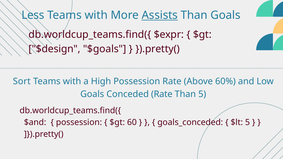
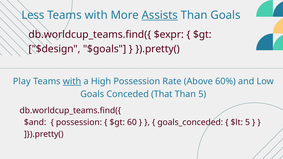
Sort: Sort -> Play
with at (72, 82) underline: none -> present
Conceded Rate: Rate -> That
